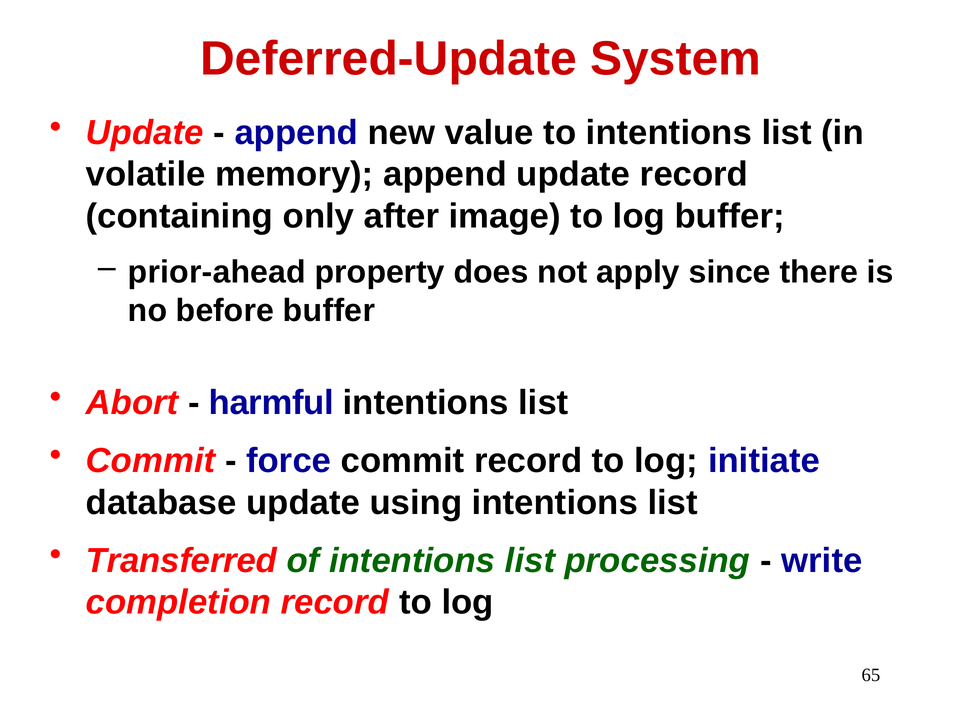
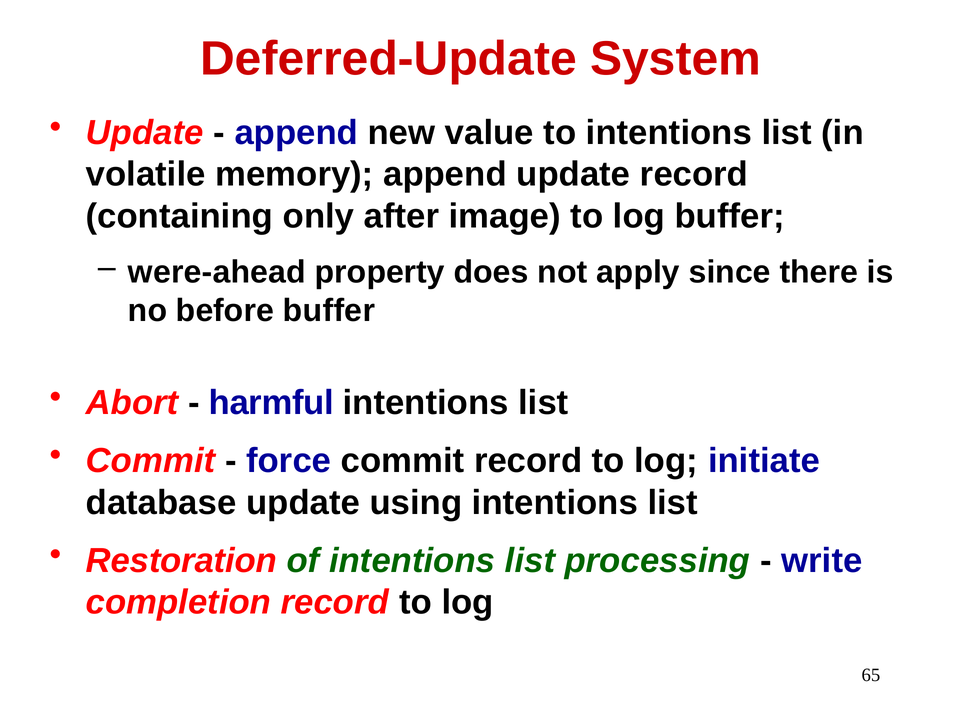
prior-ahead: prior-ahead -> were-ahead
Transferred: Transferred -> Restoration
